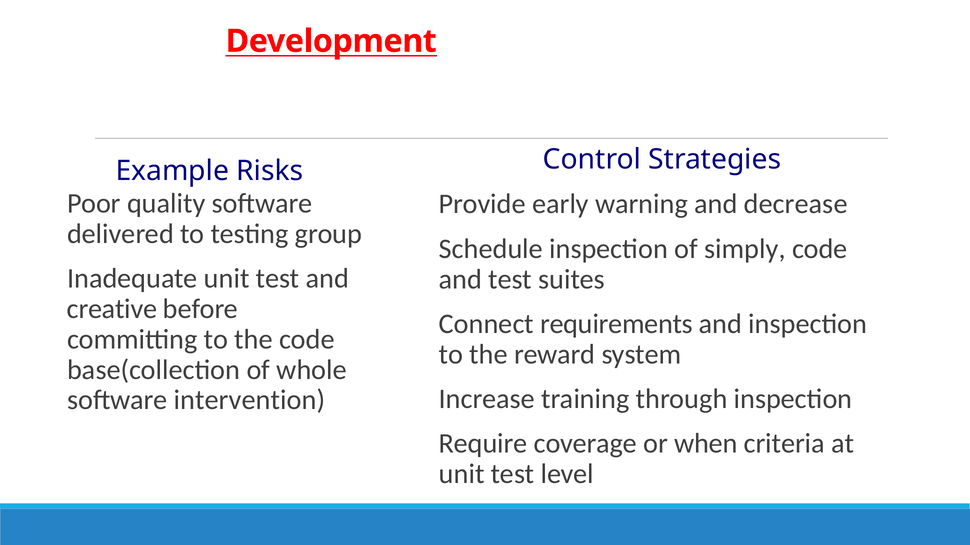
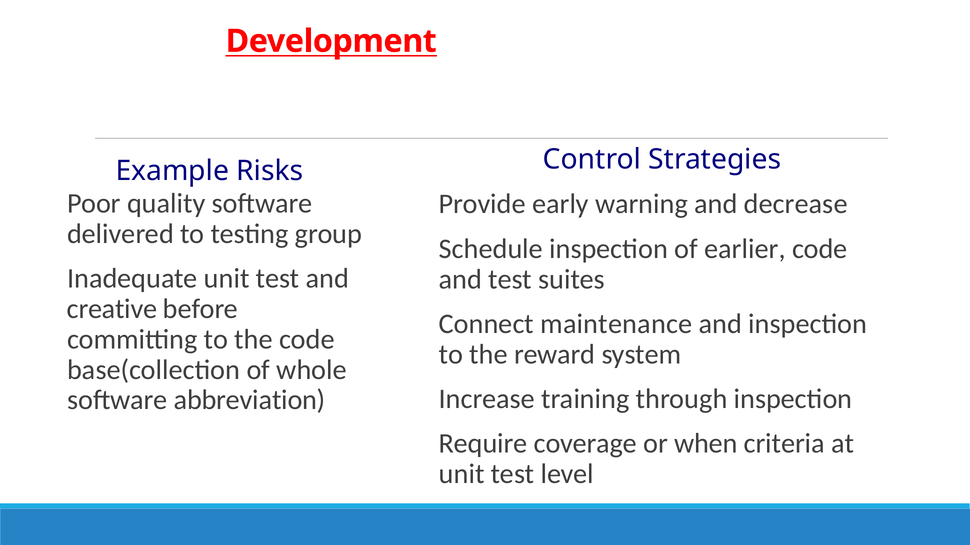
simply: simply -> earlier
requirements: requirements -> maintenance
intervention: intervention -> abbreviation
